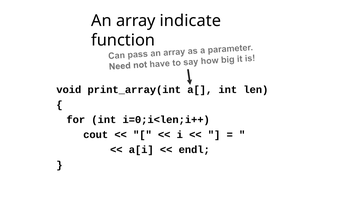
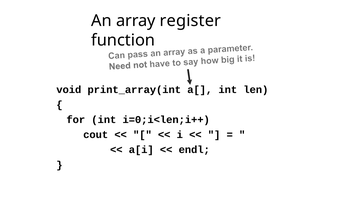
indicate: indicate -> register
